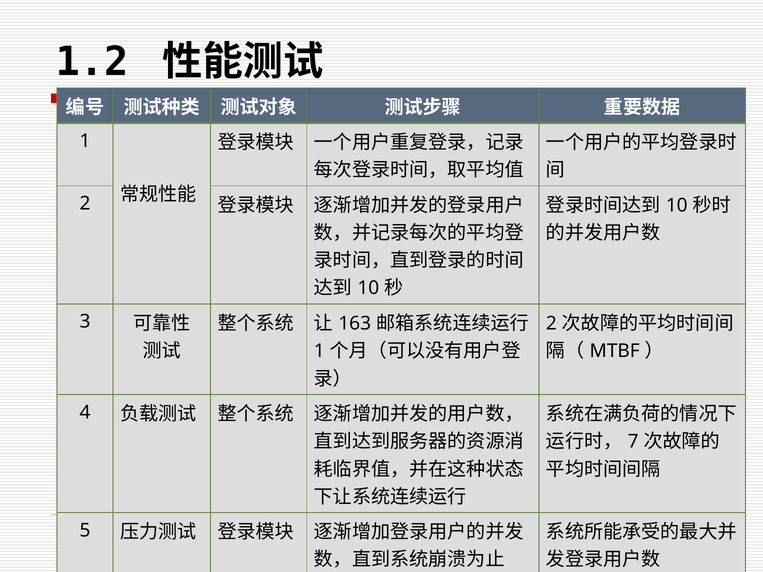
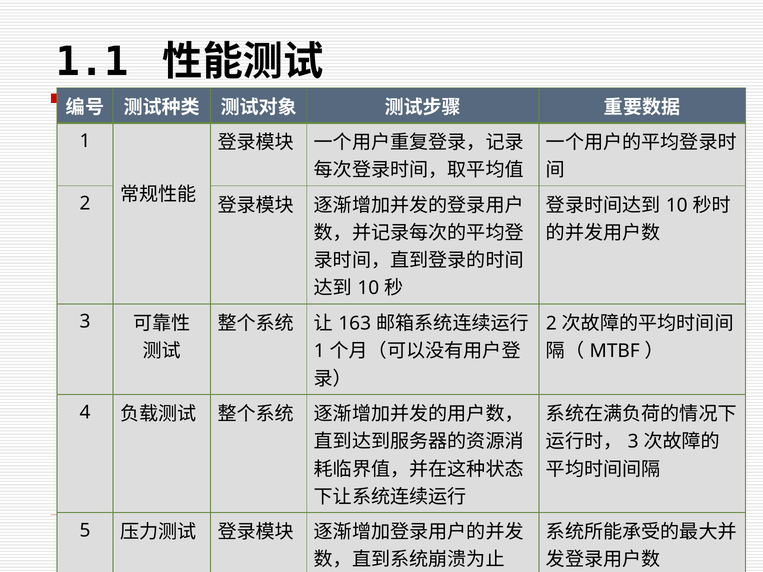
1.2: 1.2 -> 1.1
7 at (633, 442): 7 -> 3
